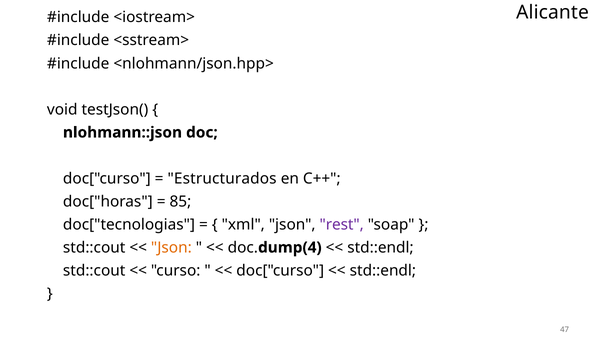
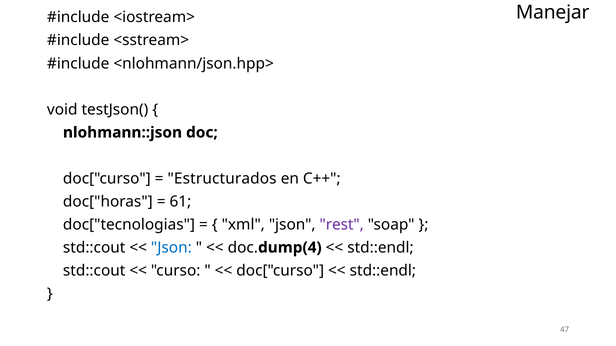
Alicante: Alicante -> Manejar
85: 85 -> 61
Json at (171, 248) colour: orange -> blue
